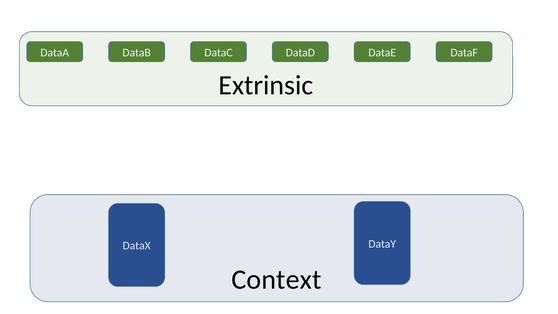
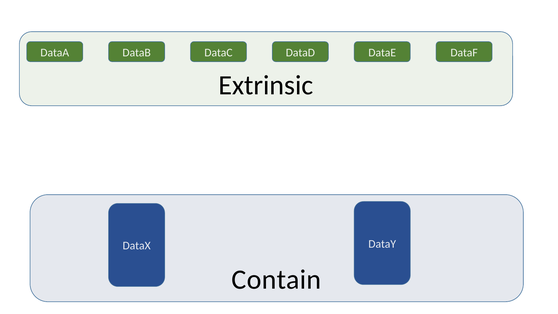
Context: Context -> Contain
